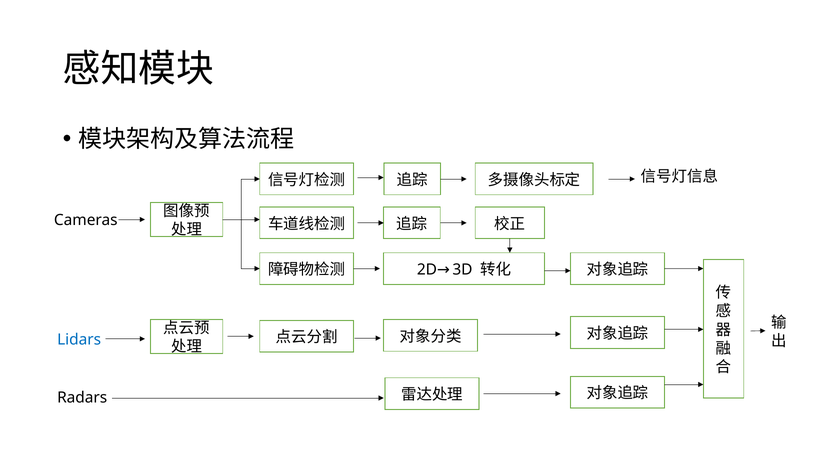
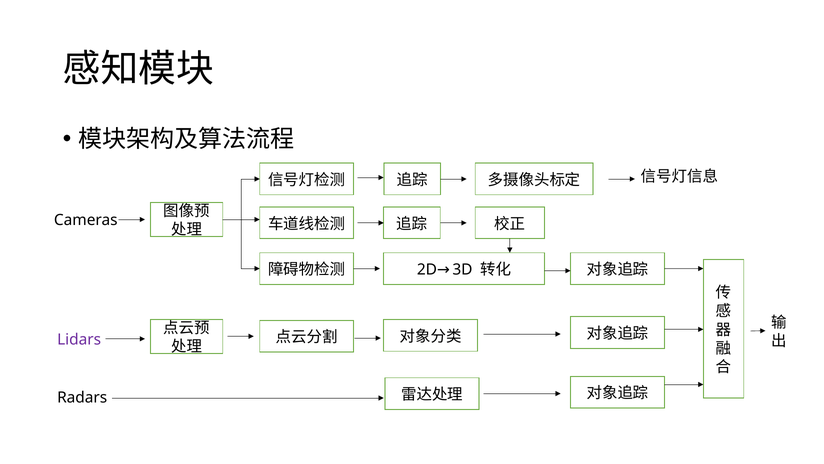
Lidars colour: blue -> purple
